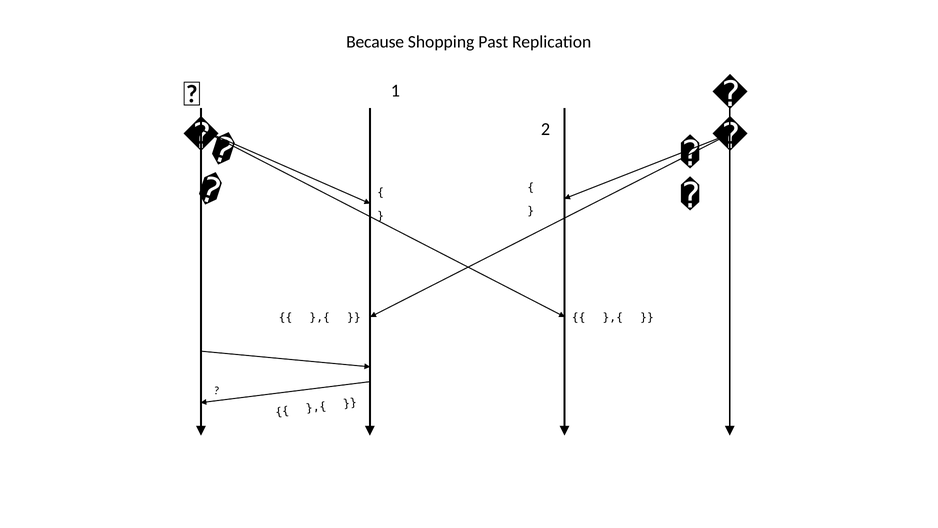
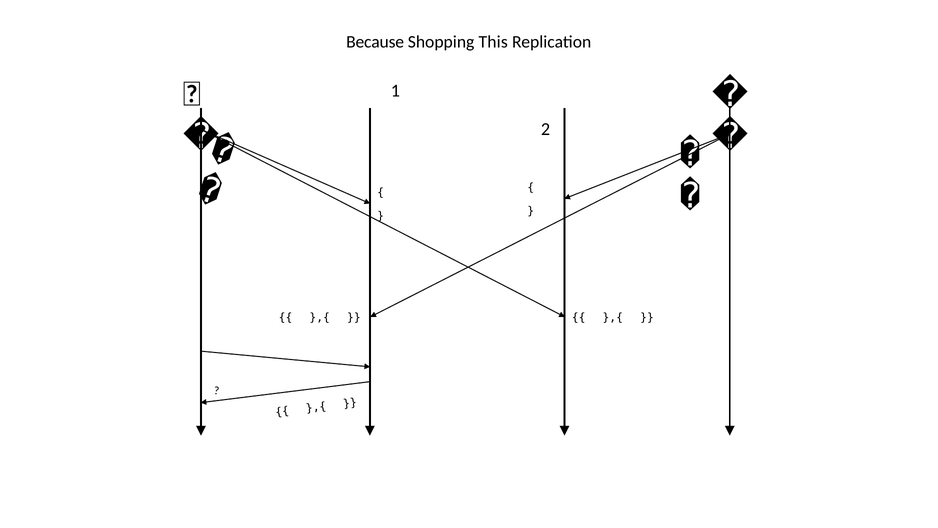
Past: Past -> This
